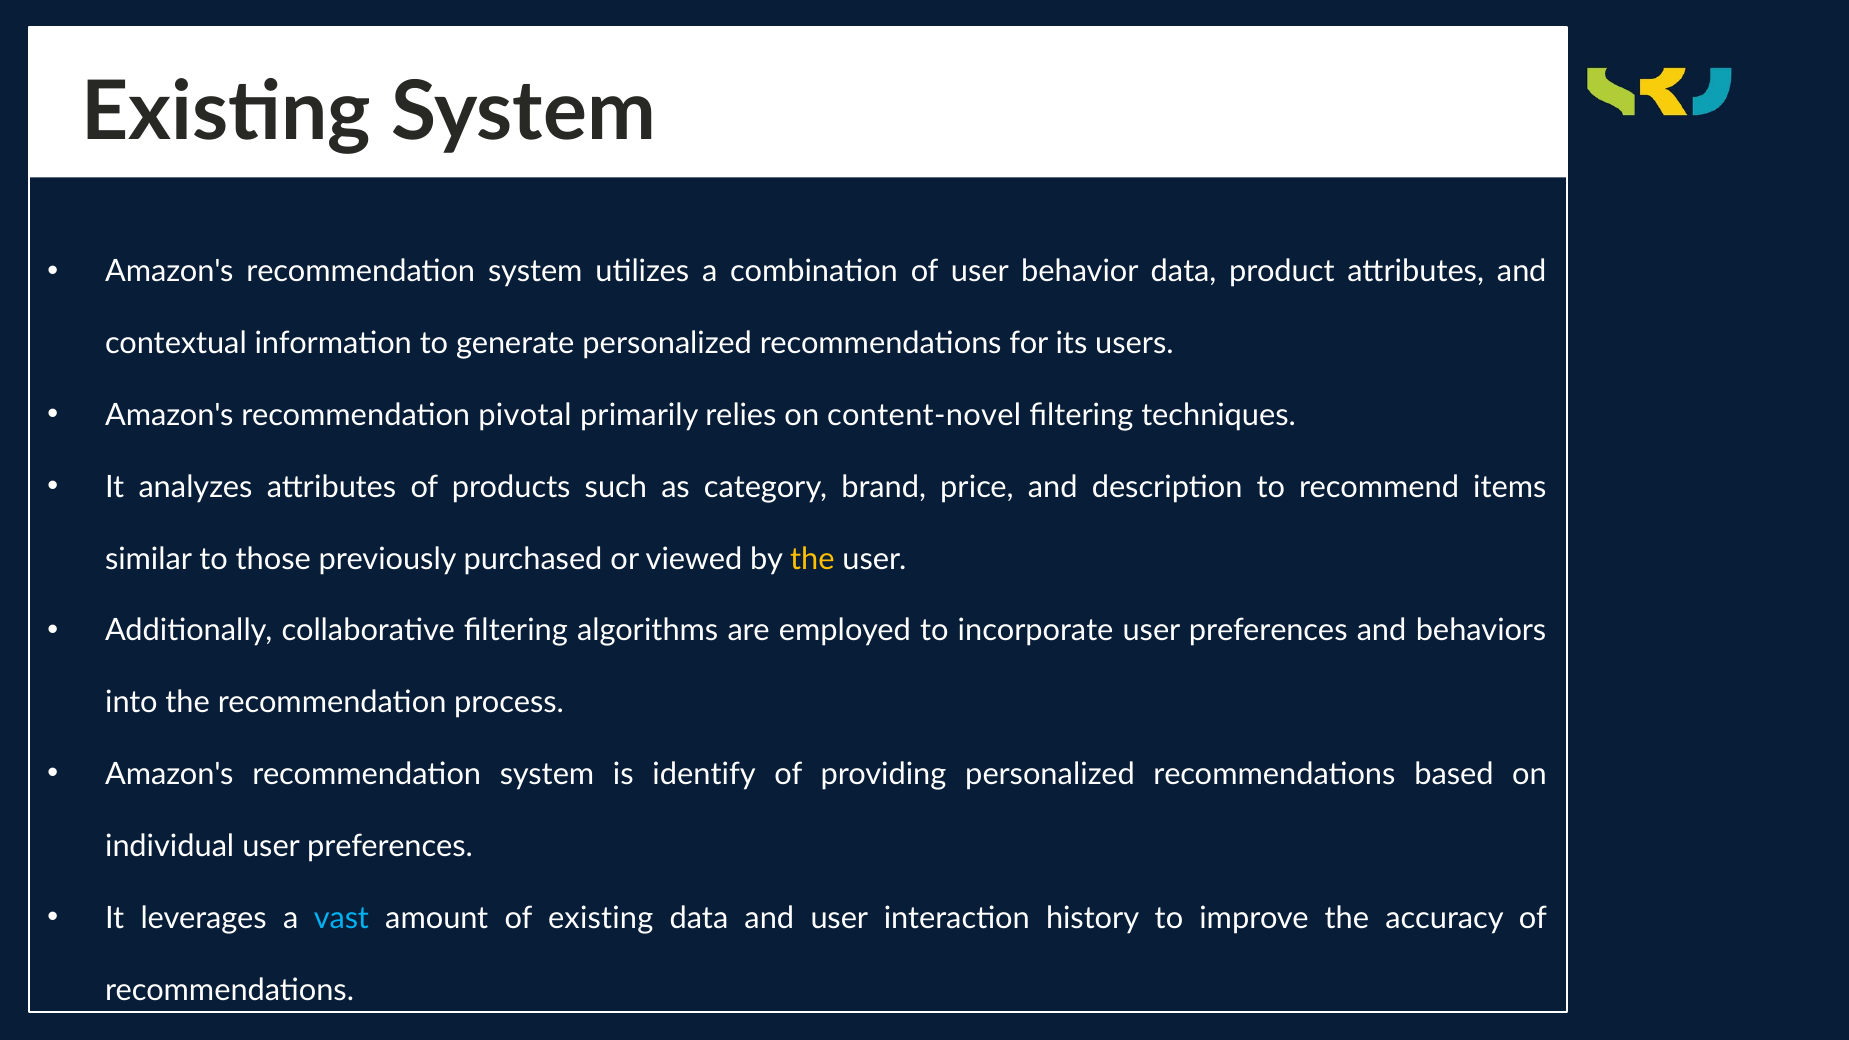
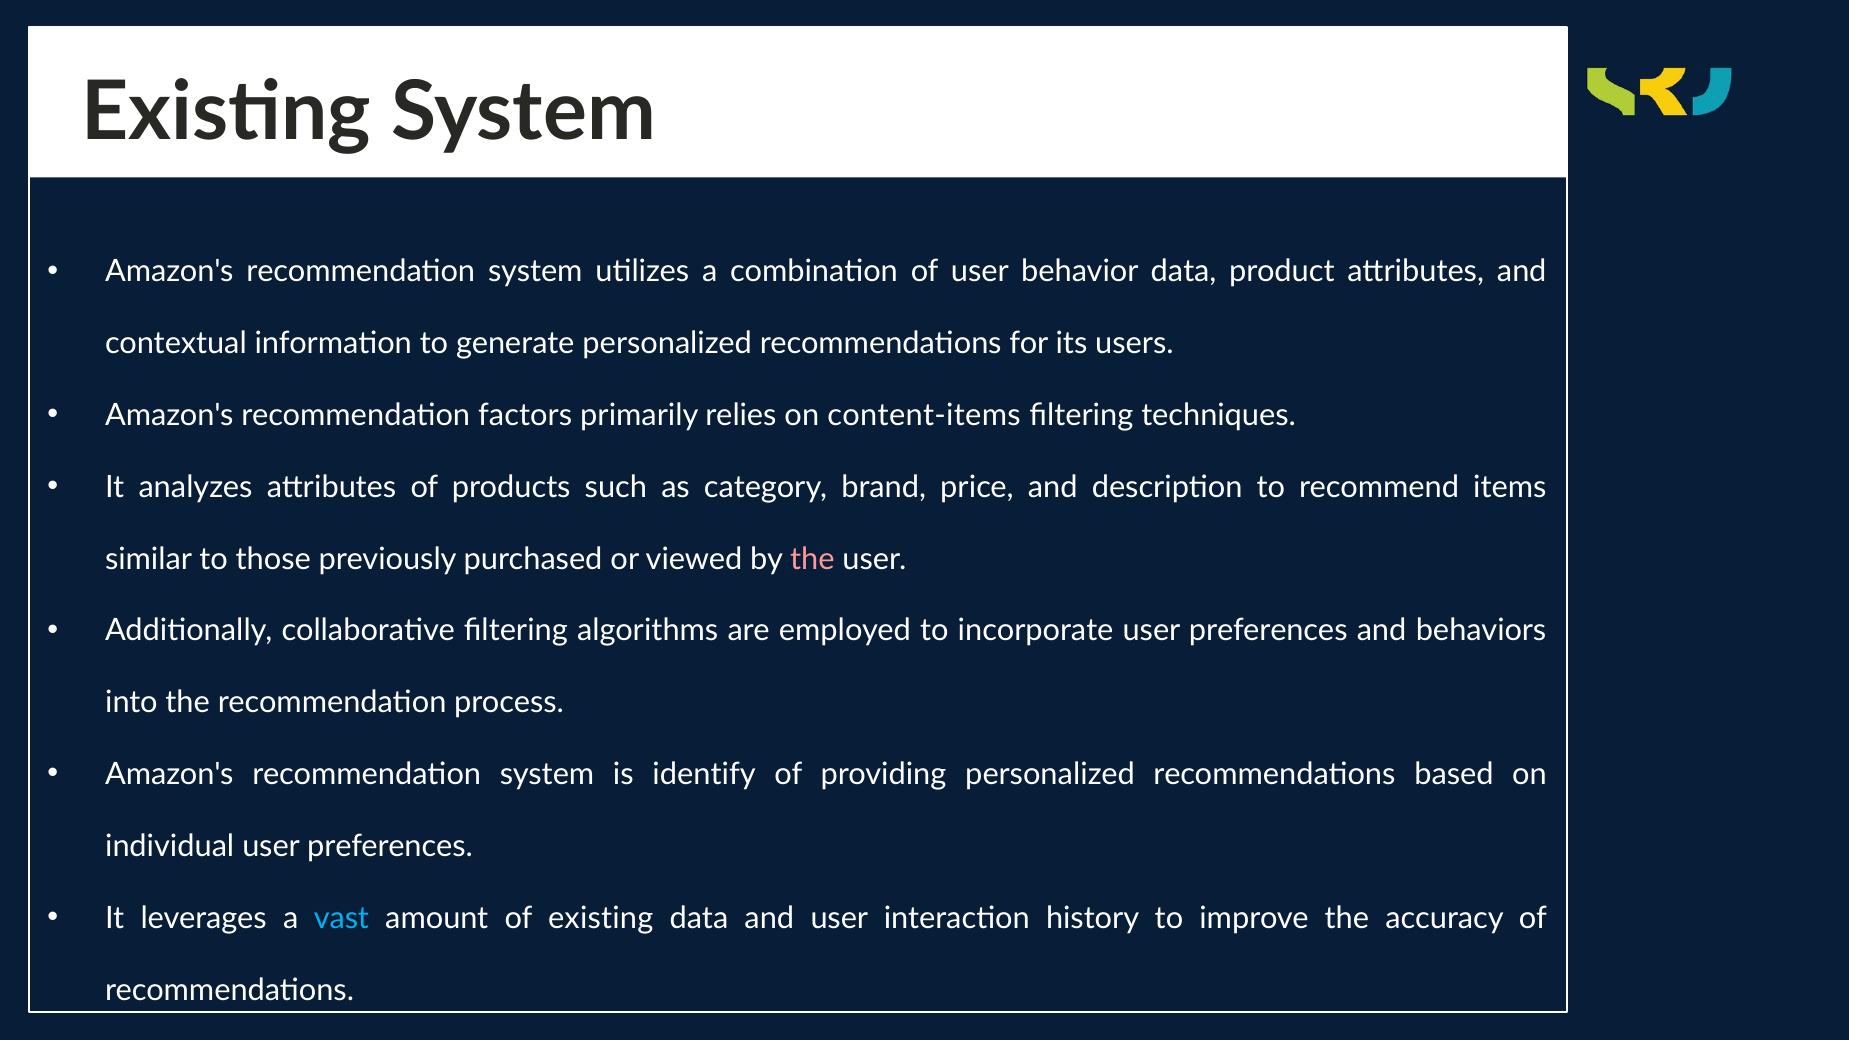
pivotal: pivotal -> factors
content-novel: content-novel -> content-items
the at (812, 559) colour: yellow -> pink
